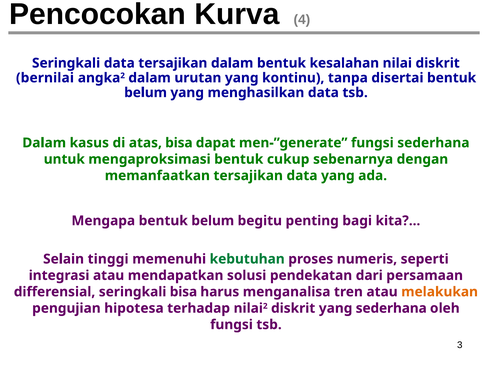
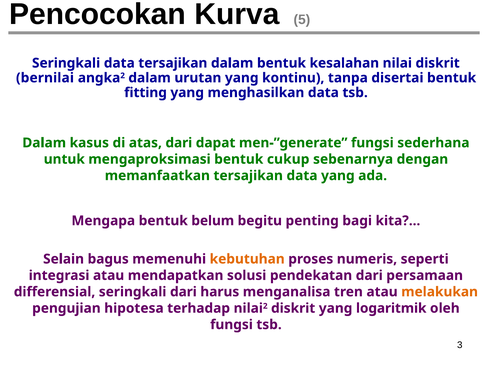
4: 4 -> 5
belum at (146, 93): belum -> fitting
atas bisa: bisa -> dari
tinggi: tinggi -> bagus
kebutuhan colour: green -> orange
seringkali bisa: bisa -> dari
yang sederhana: sederhana -> logaritmik
